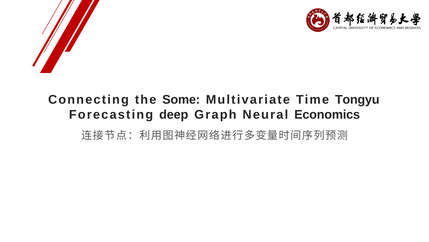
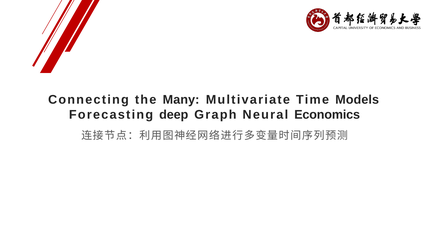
Some: Some -> Many
Tongyu: Tongyu -> Models
